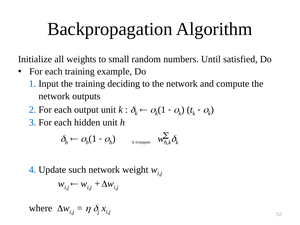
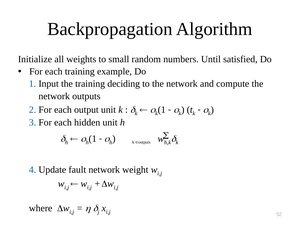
such: such -> fault
